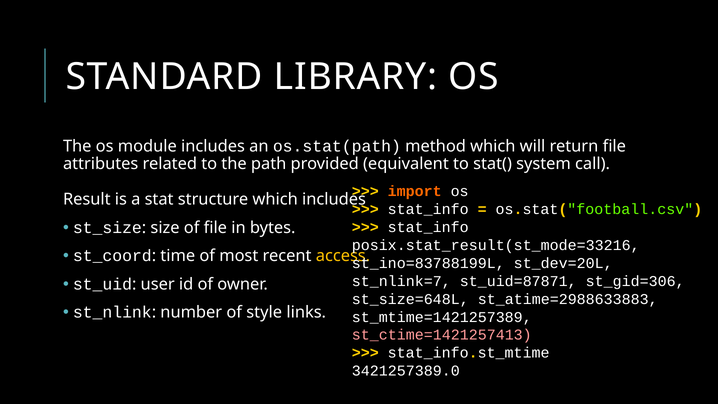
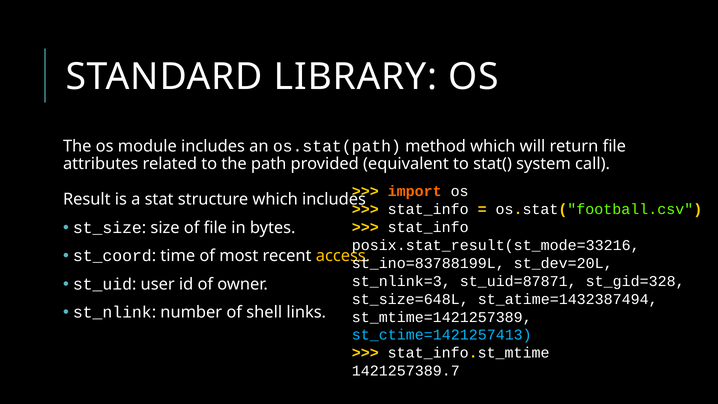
st_nlink=7: st_nlink=7 -> st_nlink=3
st_gid=306: st_gid=306 -> st_gid=328
st_atime=2988633883: st_atime=2988633883 -> st_atime=1432387494
style: style -> shell
st_ctime=1421257413 colour: pink -> light blue
3421257389.0: 3421257389.0 -> 1421257389.7
